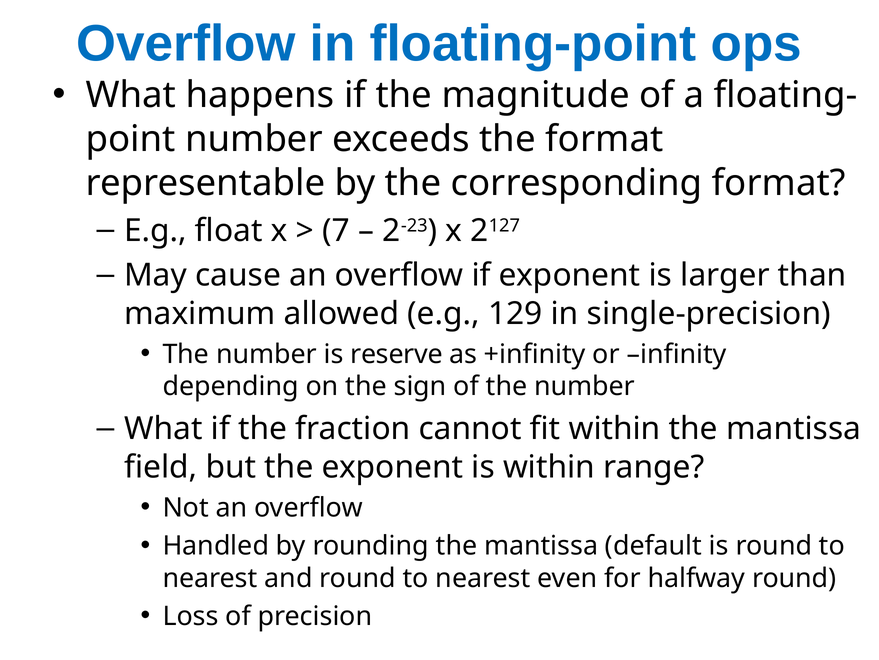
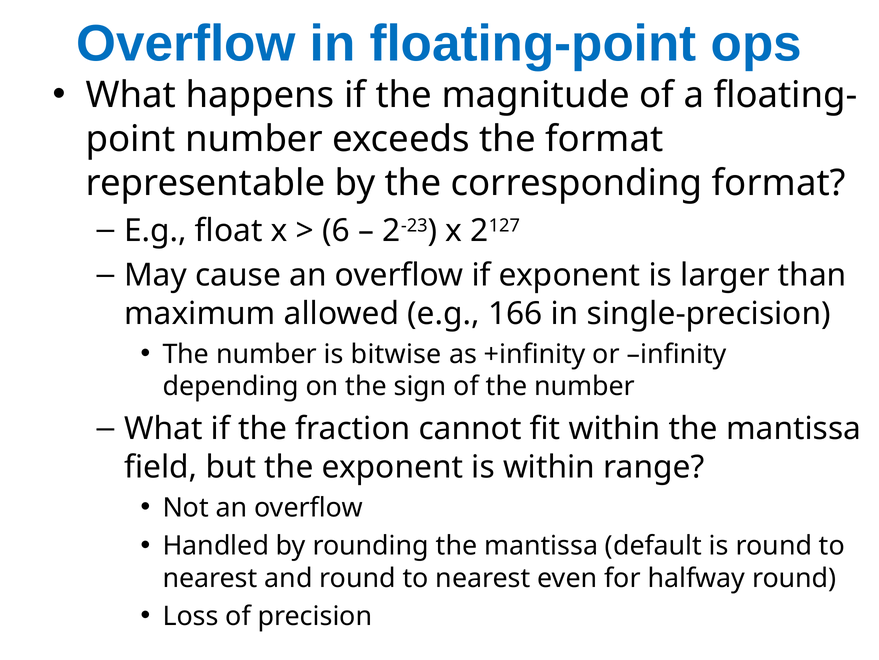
7: 7 -> 6
129: 129 -> 166
reserve: reserve -> bitwise
